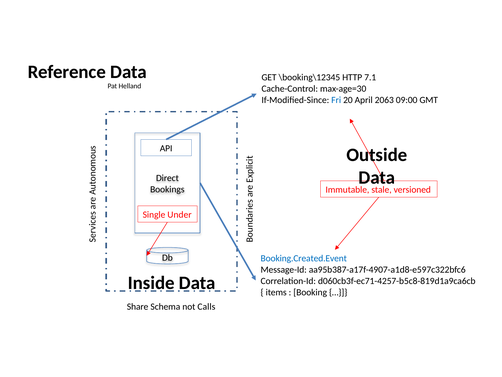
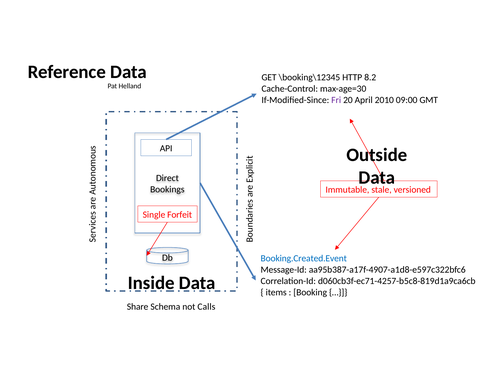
7.1: 7.1 -> 8.2
Fri colour: blue -> purple
2063: 2063 -> 2010
Under: Under -> Forfeit
